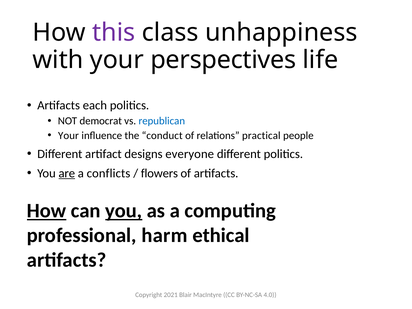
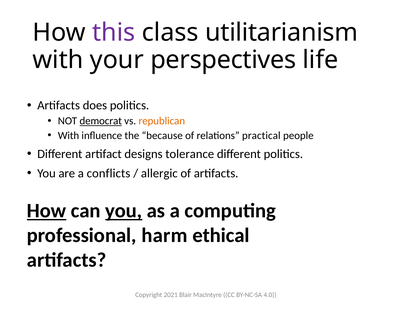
unhappiness: unhappiness -> utilitarianism
each: each -> does
democrat underline: none -> present
republican colour: blue -> orange
Your at (68, 136): Your -> With
conduct: conduct -> because
everyone: everyone -> tolerance
are underline: present -> none
flowers: flowers -> allergic
